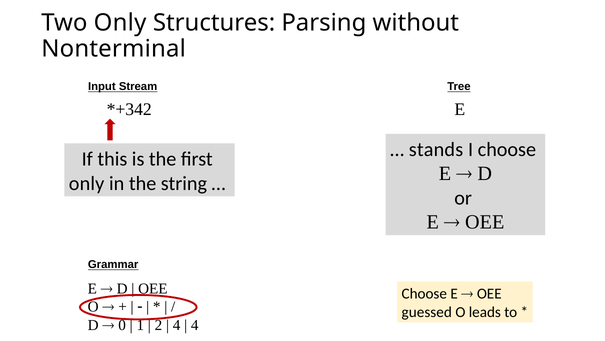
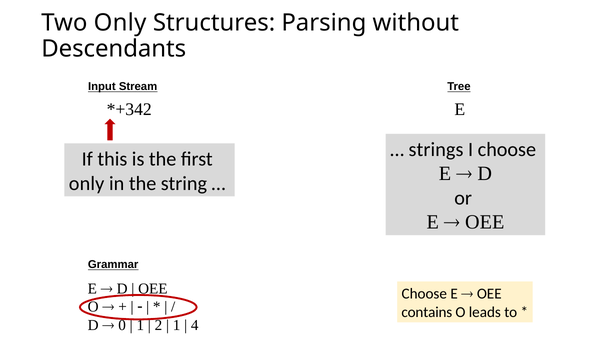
Nonterminal: Nonterminal -> Descendants
stands: stands -> strings
guessed: guessed -> contains
4 at (177, 325): 4 -> 1
